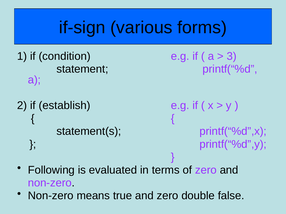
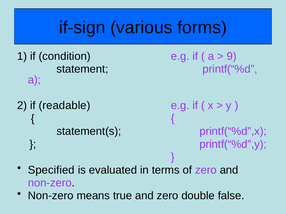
3: 3 -> 9
establish: establish -> readable
Following: Following -> Specified
